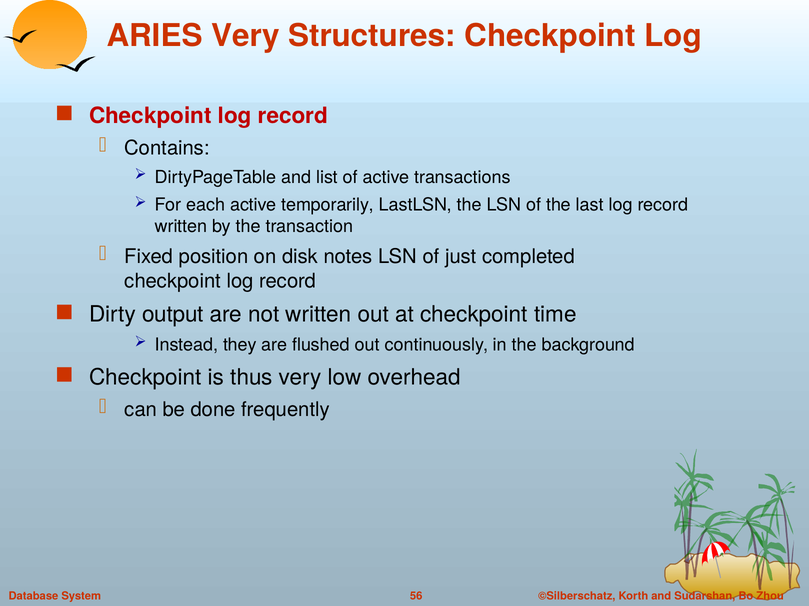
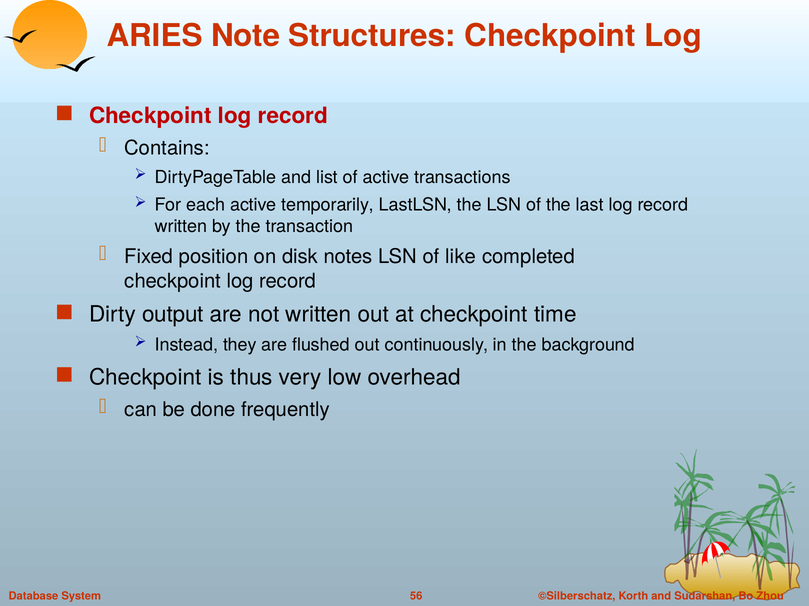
ARIES Very: Very -> Note
just: just -> like
